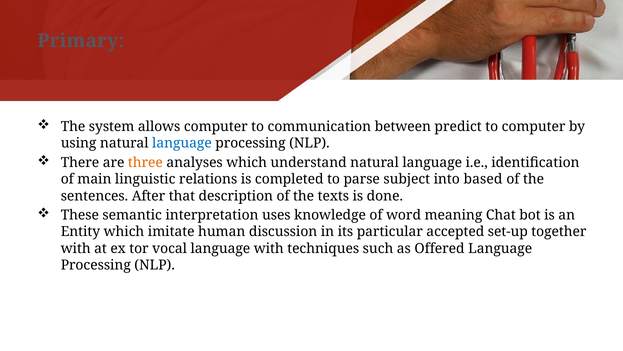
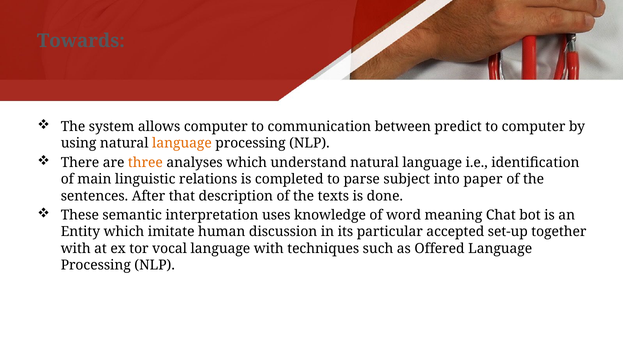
Primary: Primary -> Towards
language at (182, 143) colour: blue -> orange
based: based -> paper
